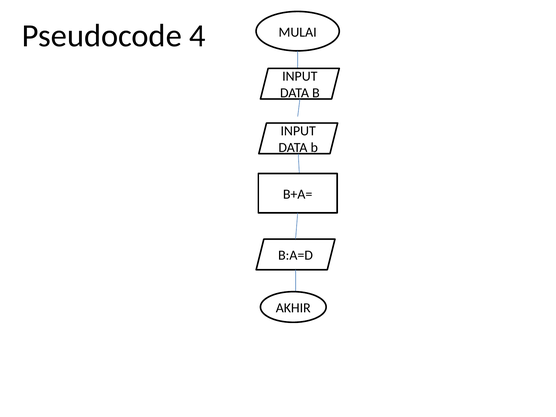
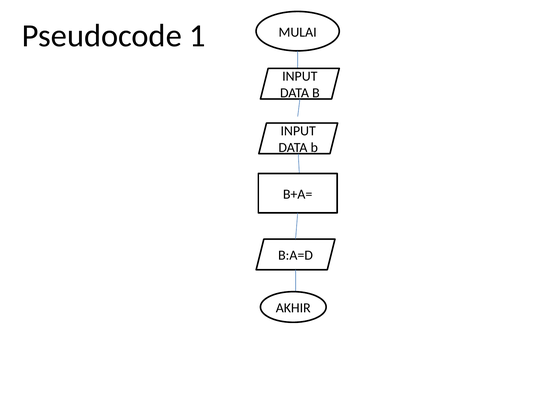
4: 4 -> 1
